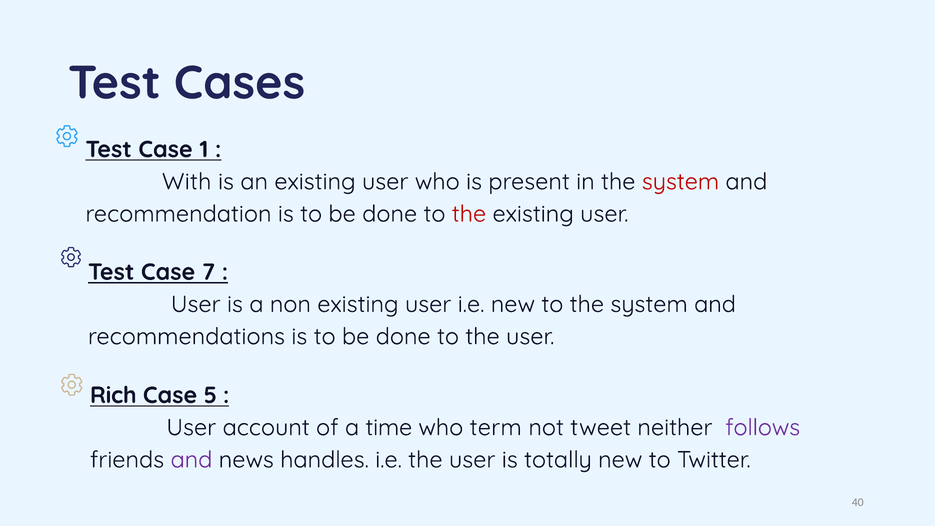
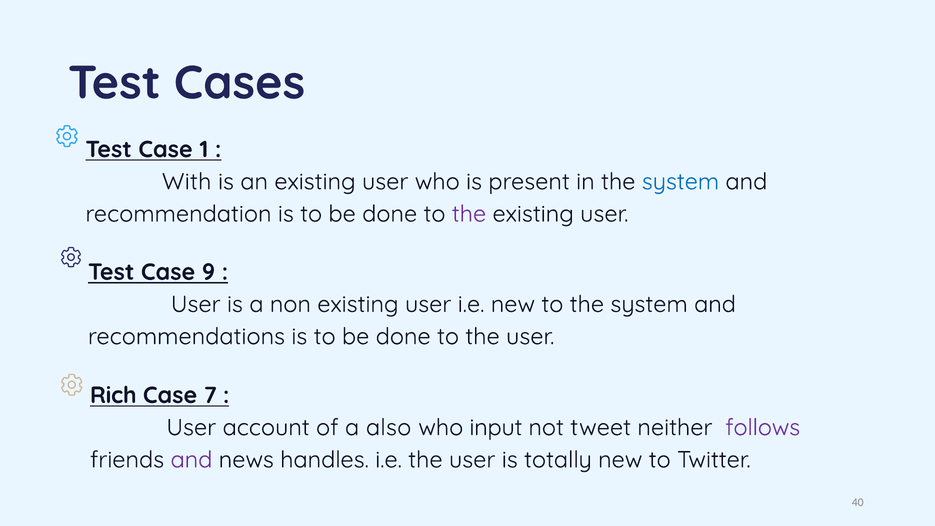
system at (680, 182) colour: red -> blue
the at (469, 214) colour: red -> purple
7: 7 -> 9
5: 5 -> 7
time: time -> also
term: term -> input
